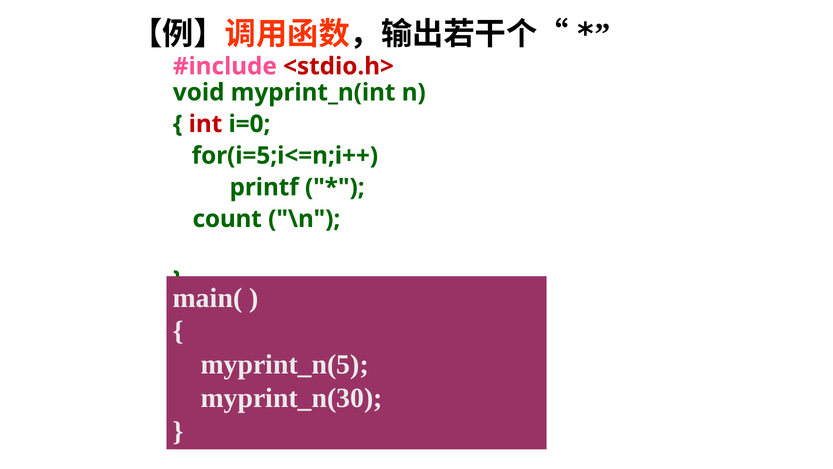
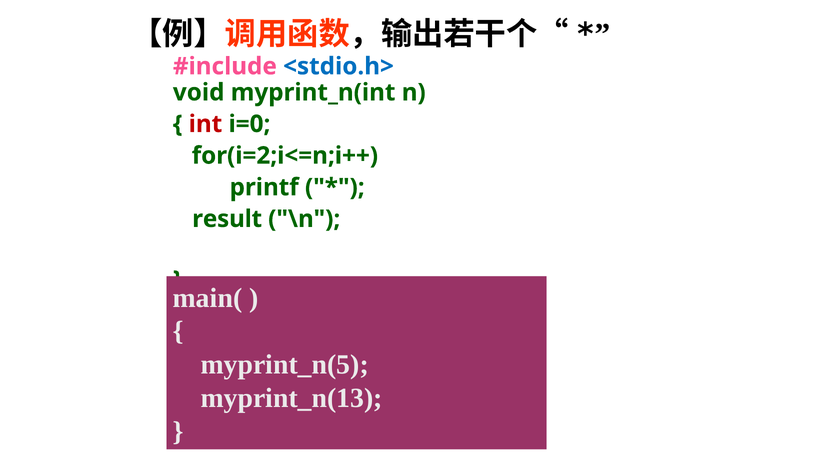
<stdio.h> colour: red -> blue
for(i=5;i<=n;i++: for(i=5;i<=n;i++ -> for(i=2;i<=n;i++
count: count -> result
myprint_n(30: myprint_n(30 -> myprint_n(13
